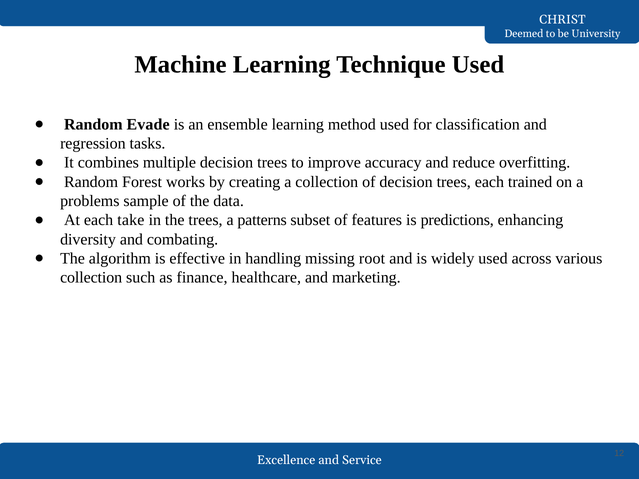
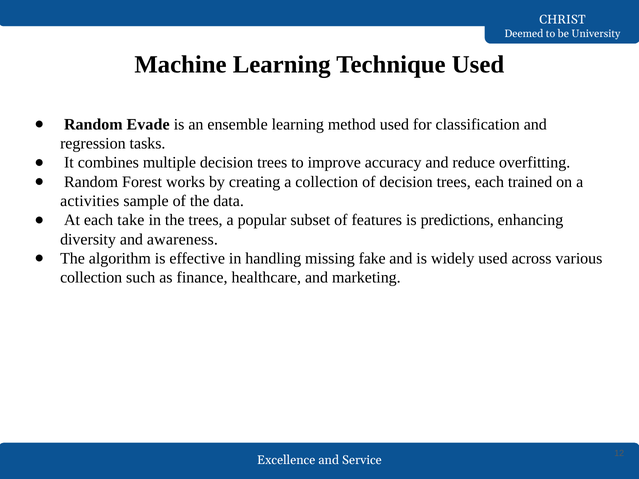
problems: problems -> activities
patterns: patterns -> popular
combating: combating -> awareness
root: root -> fake
